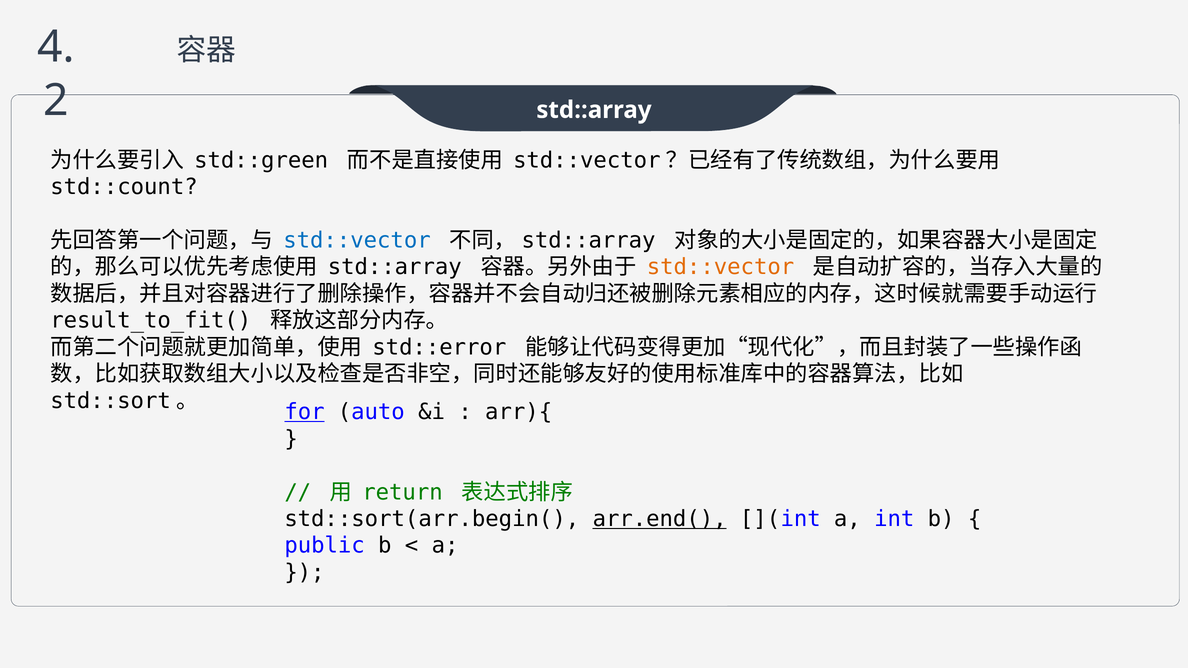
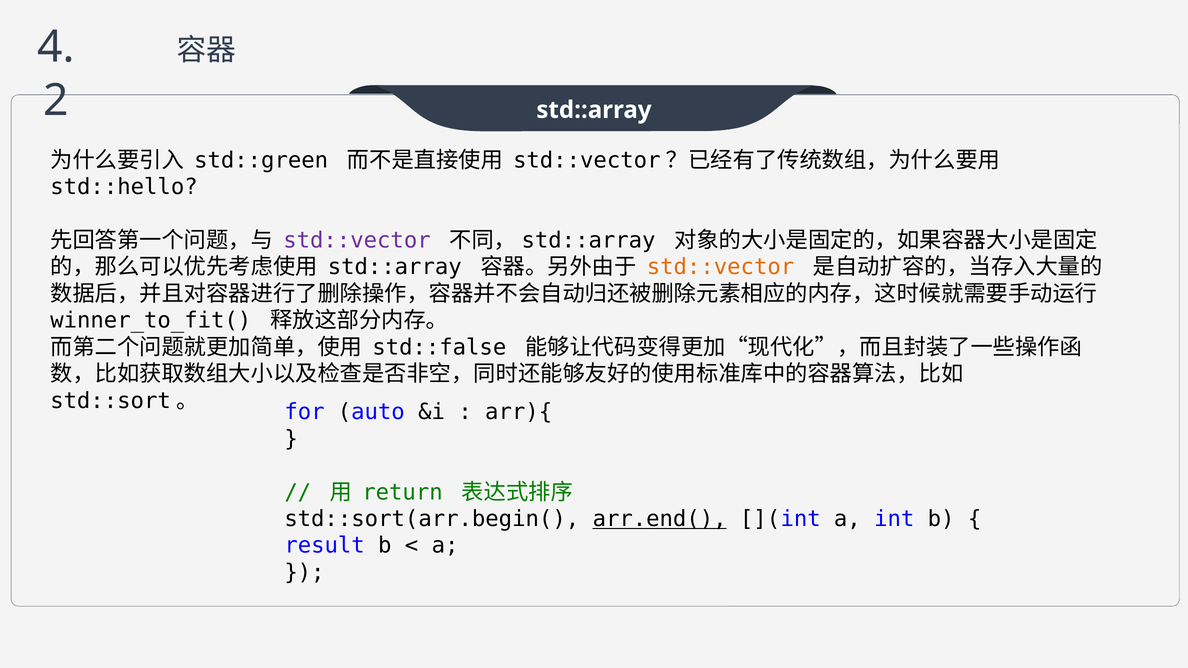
std::count: std::count -> std::hello
std::vector at (357, 240) colour: blue -> purple
result_to_fit(: result_to_fit( -> winner_to_fit(
std::error: std::error -> std::false
for underline: present -> none
public: public -> result
